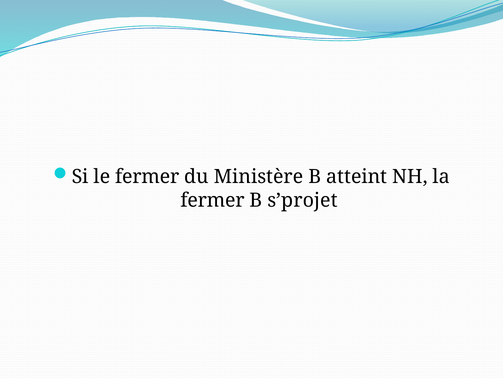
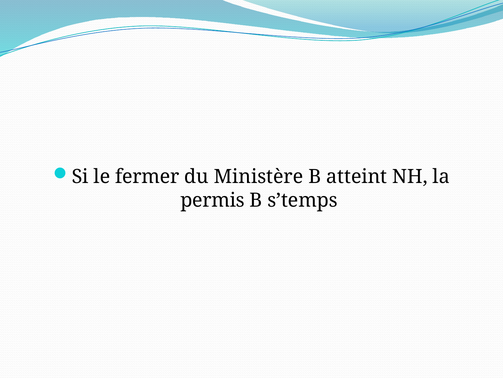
fermer at (213, 200): fermer -> permis
s’projet: s’projet -> s’temps
